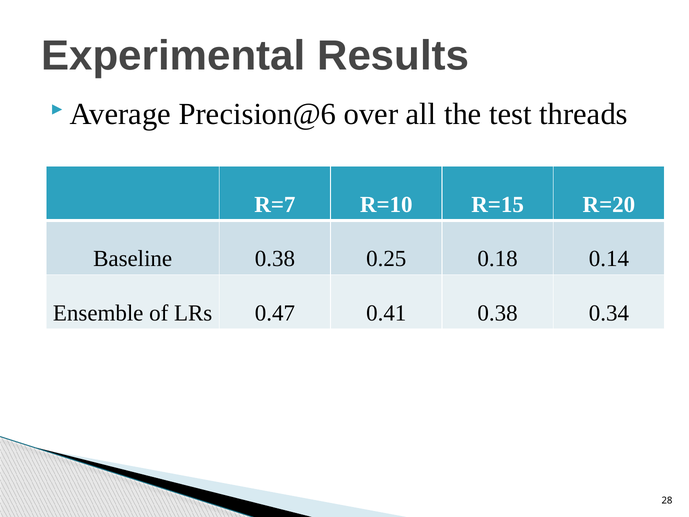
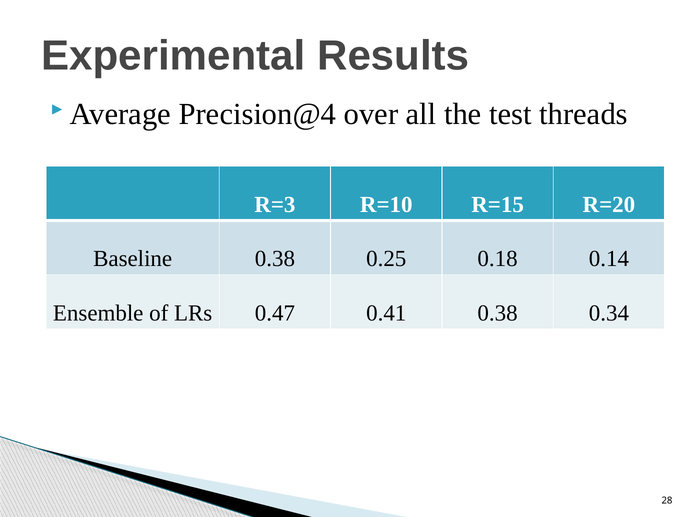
Precision@6: Precision@6 -> Precision@4
R=7: R=7 -> R=3
